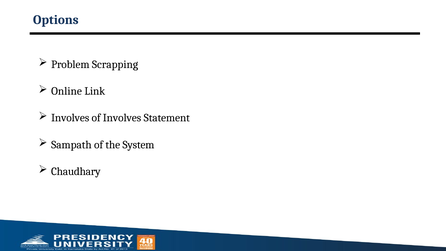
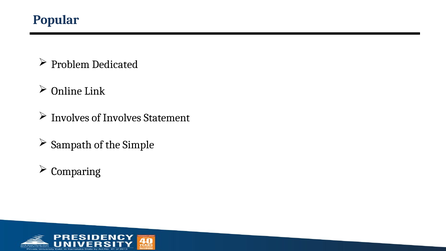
Options: Options -> Popular
Scrapping: Scrapping -> Dedicated
System: System -> Simple
Chaudhary: Chaudhary -> Comparing
